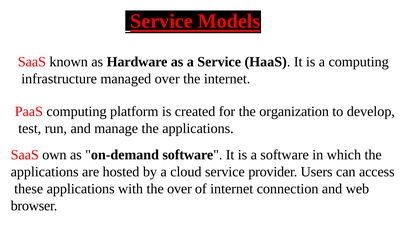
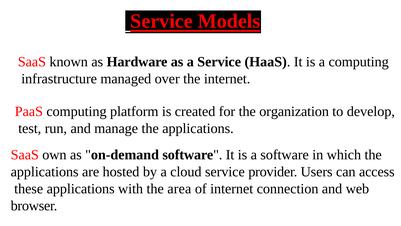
the over: over -> area
